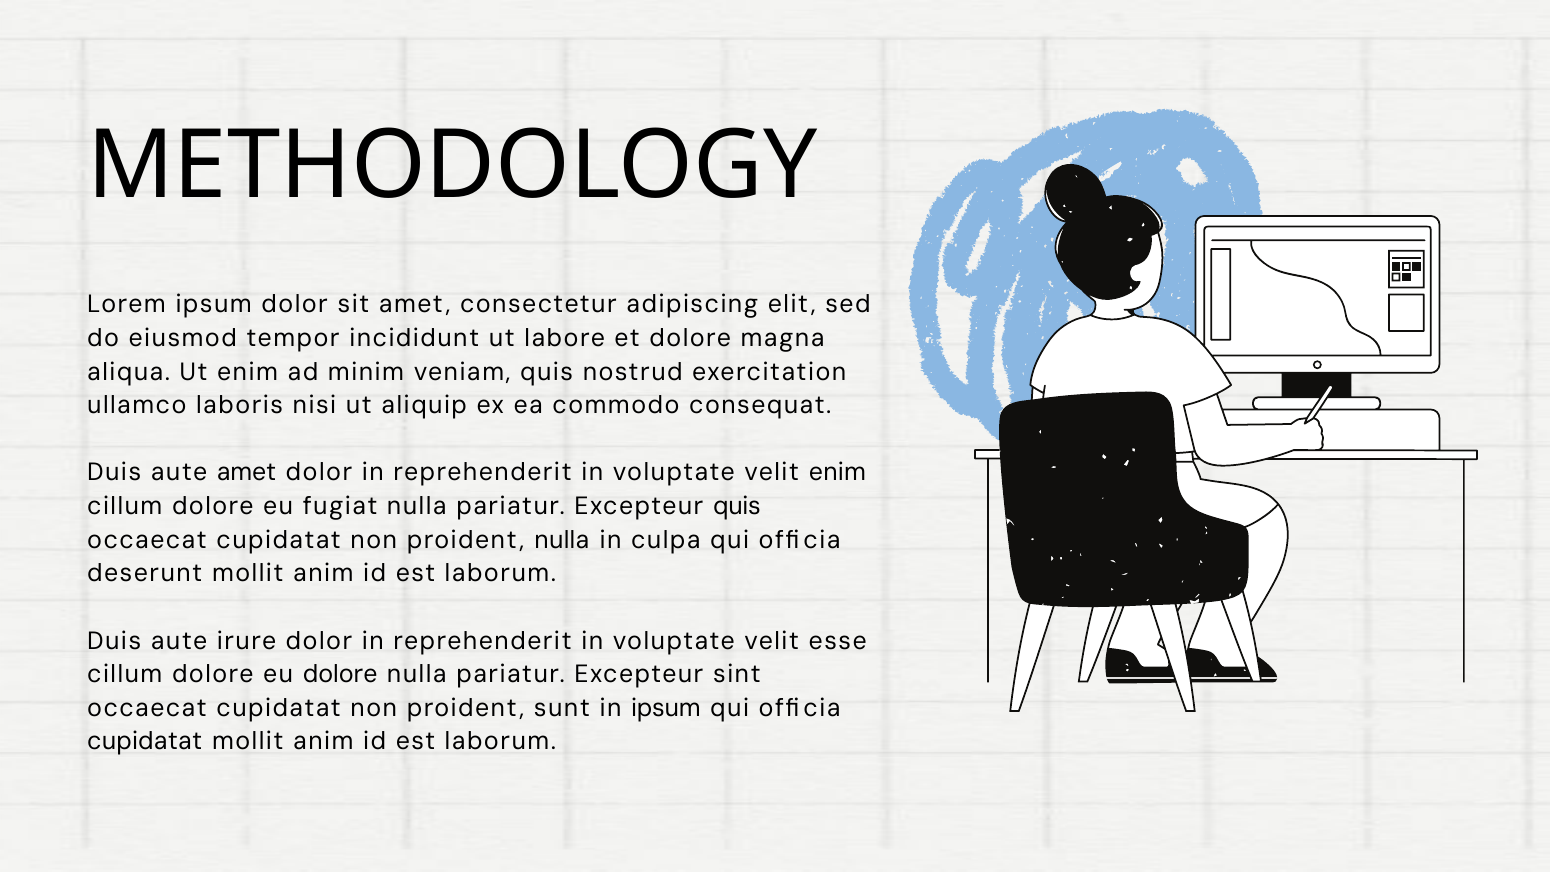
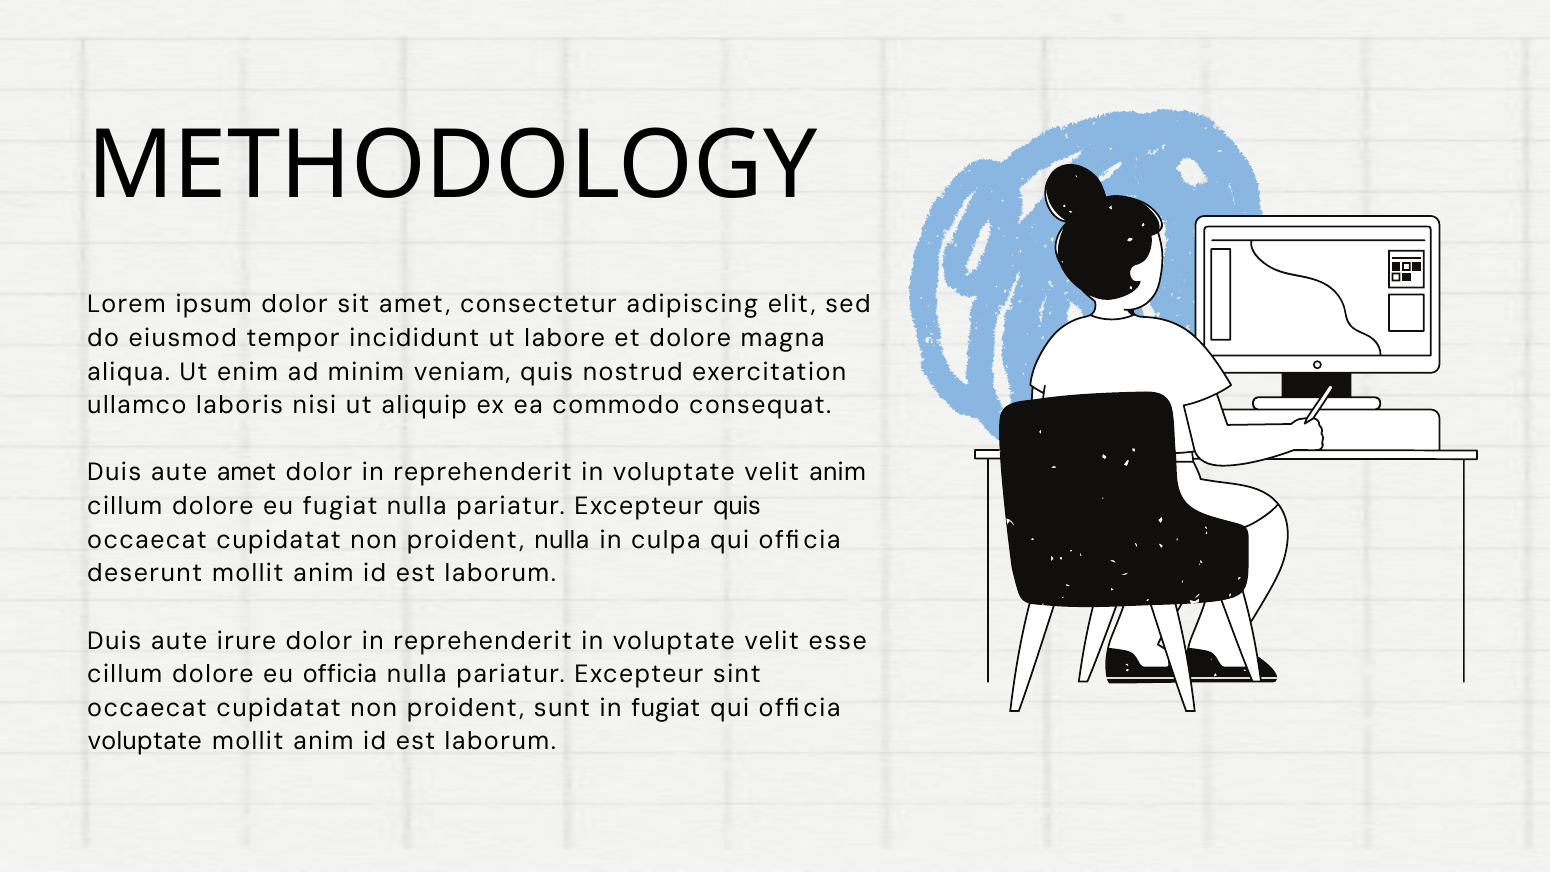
velit enim: enim -> anim
eu dolore: dolore -> officia
in ipsum: ipsum -> fugiat
cupidatat at (145, 742): cupidatat -> voluptate
